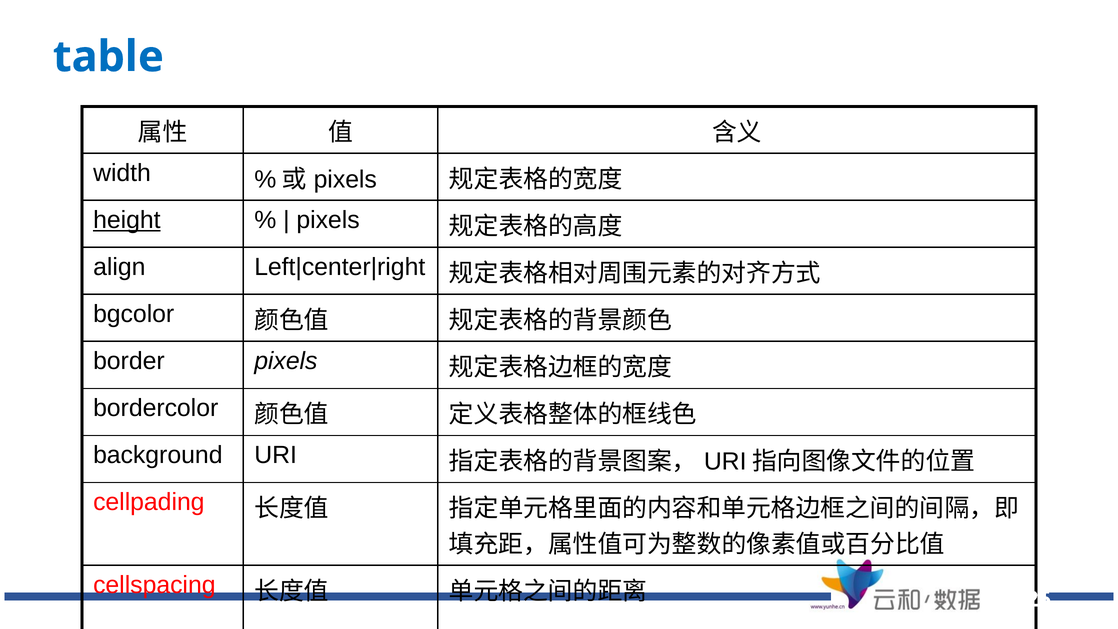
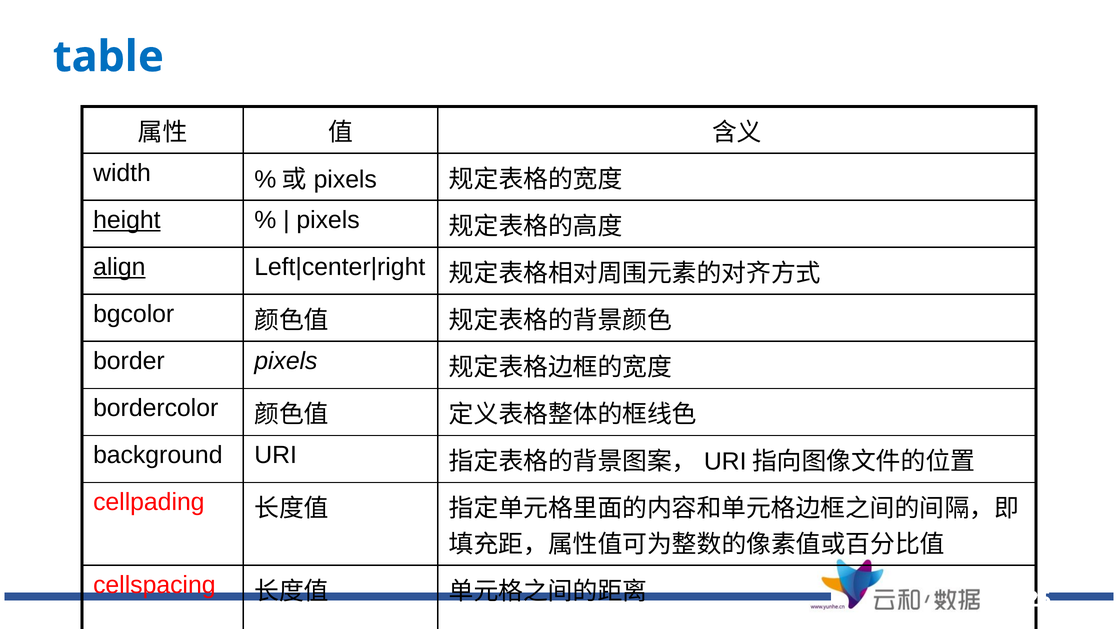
align underline: none -> present
